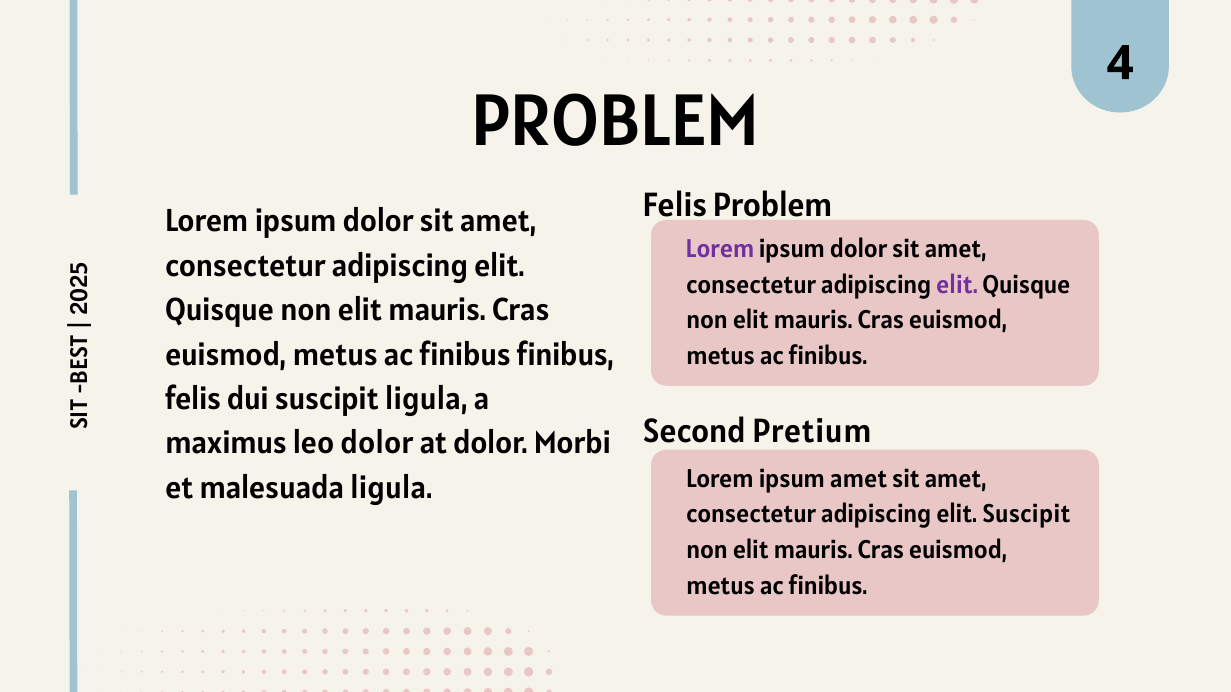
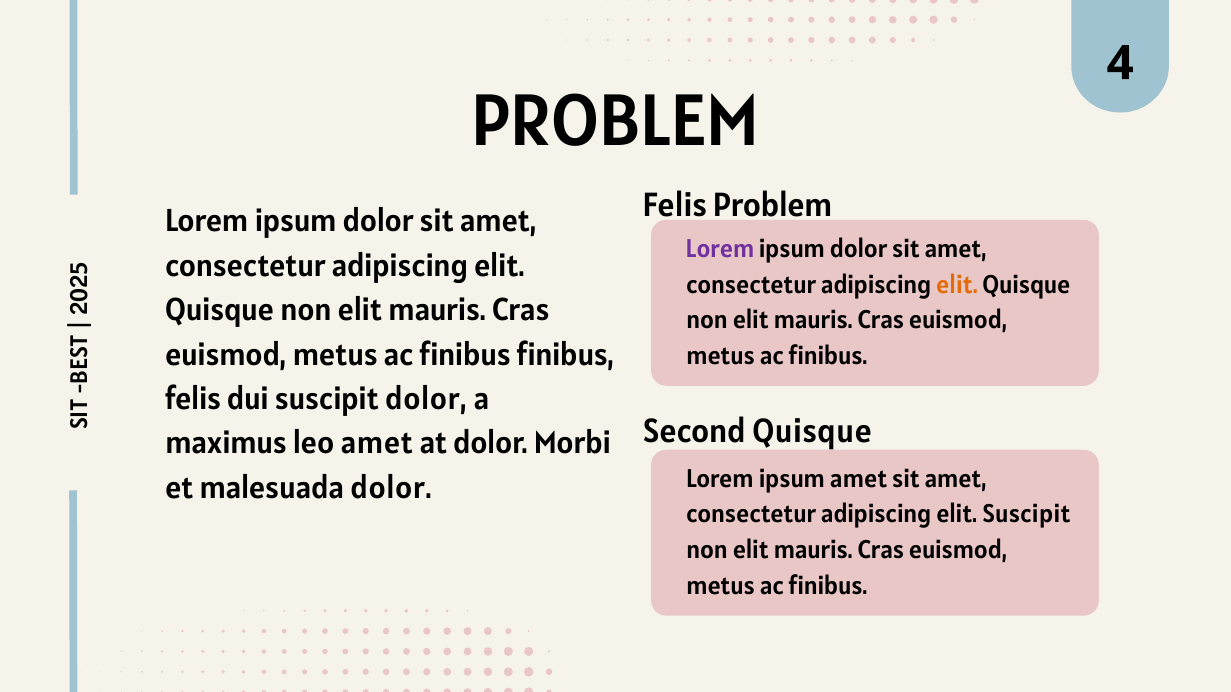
elit at (957, 285) colour: purple -> orange
suscipit ligula: ligula -> dolor
Second Pretium: Pretium -> Quisque
leo dolor: dolor -> amet
malesuada ligula: ligula -> dolor
